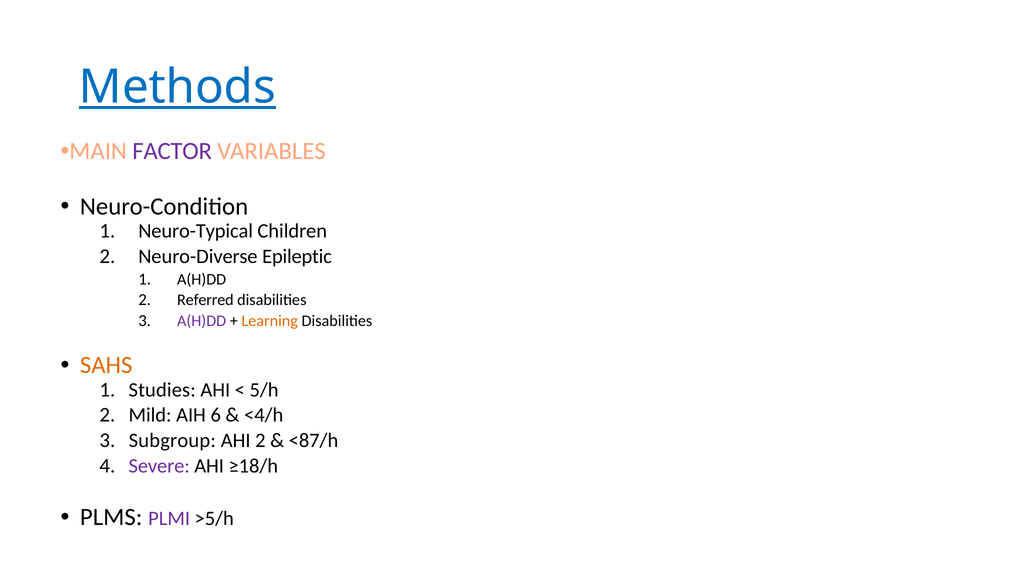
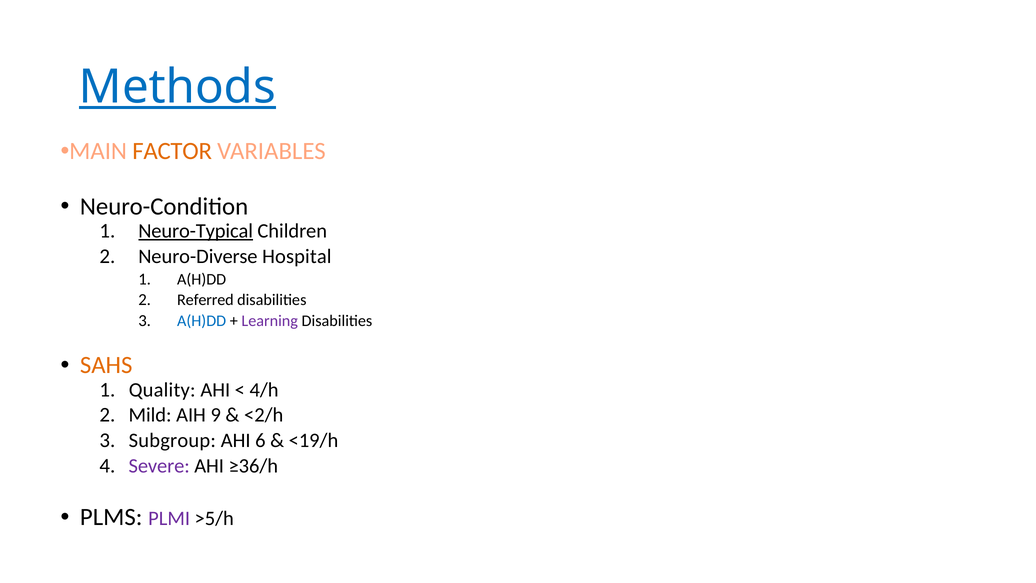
FACTOR colour: purple -> orange
Neuro-Typical underline: none -> present
Epileptic: Epileptic -> Hospital
A(H)DD at (202, 321) colour: purple -> blue
Learning colour: orange -> purple
Studies: Studies -> Quality
5/h: 5/h -> 4/h
6: 6 -> 9
<4/h: <4/h -> <2/h
AHI 2: 2 -> 6
<87/h: <87/h -> <19/h
≥18/h: ≥18/h -> ≥36/h
